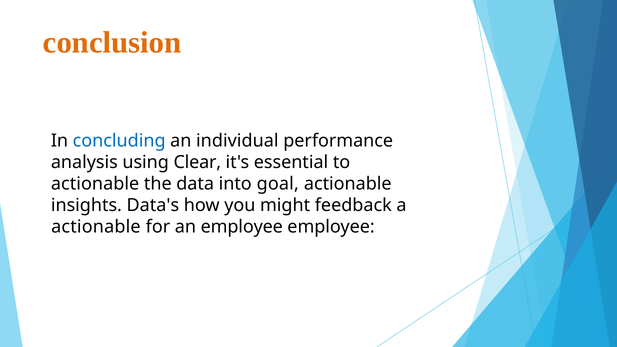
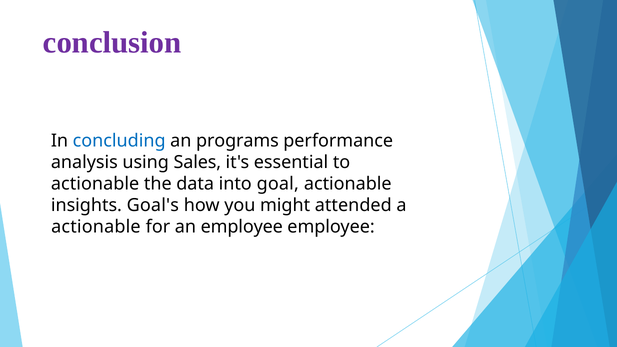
conclusion colour: orange -> purple
individual: individual -> programs
Clear: Clear -> Sales
Data's: Data's -> Goal's
feedback: feedback -> attended
